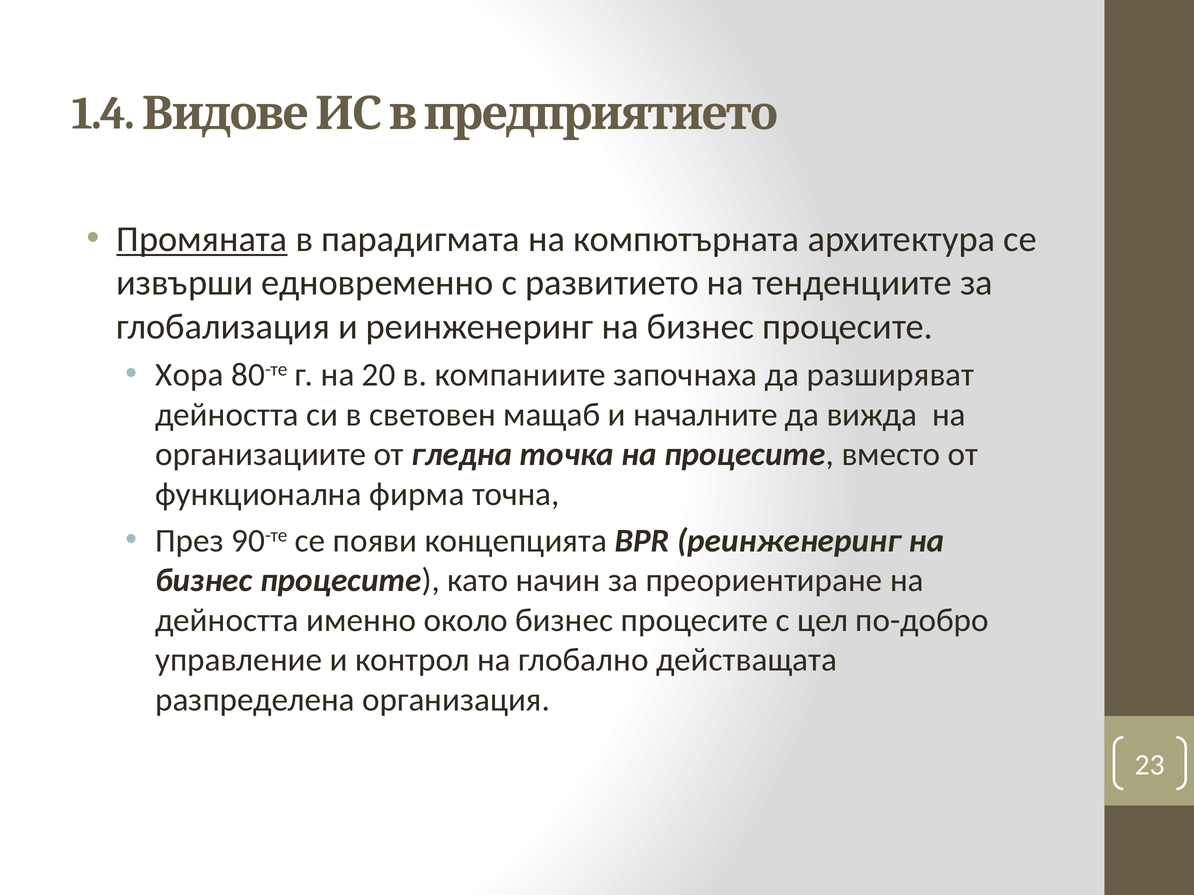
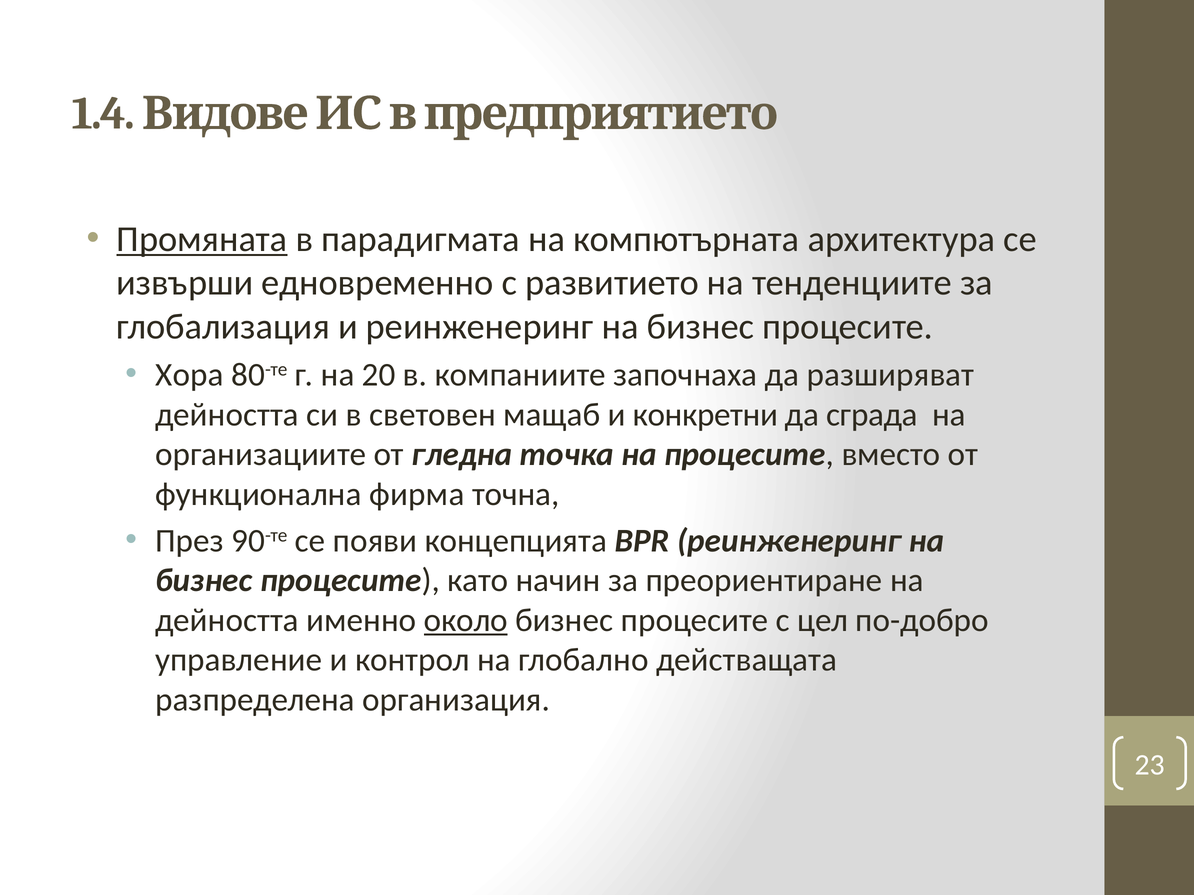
началните: началните -> конкретни
вижда: вижда -> сграда
около underline: none -> present
